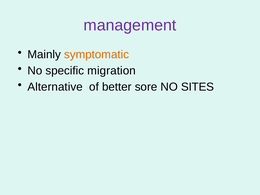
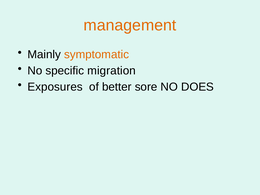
management colour: purple -> orange
Alternative: Alternative -> Exposures
SITES: SITES -> DOES
